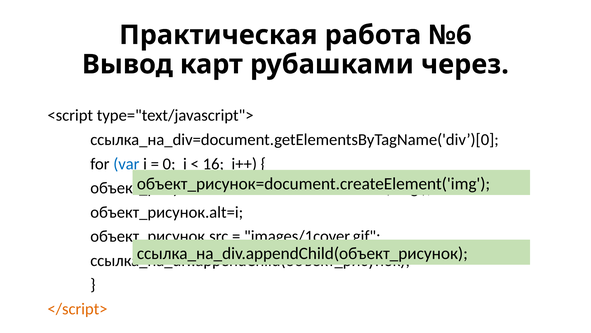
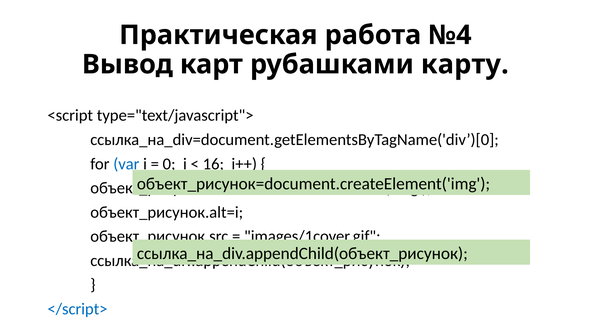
№6: №6 -> №4
через: через -> карту
</script> colour: orange -> blue
